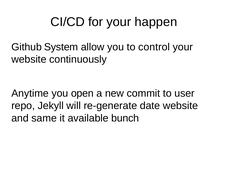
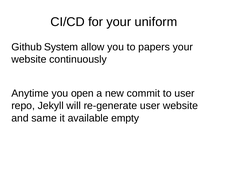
happen: happen -> uniform
control: control -> papers
re-generate date: date -> user
bunch: bunch -> empty
